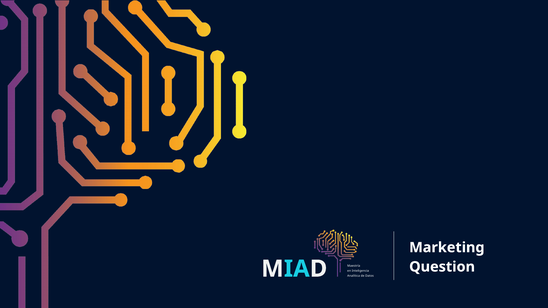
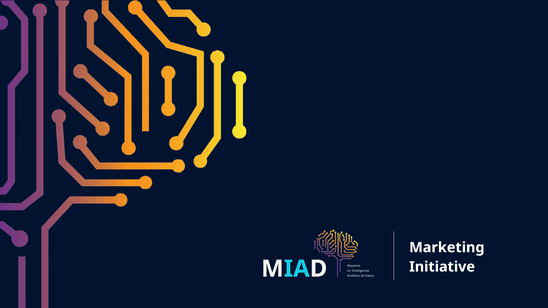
Question: Question -> Initiative
